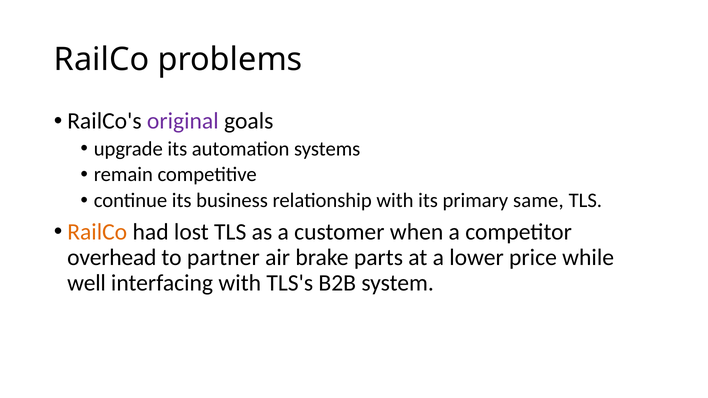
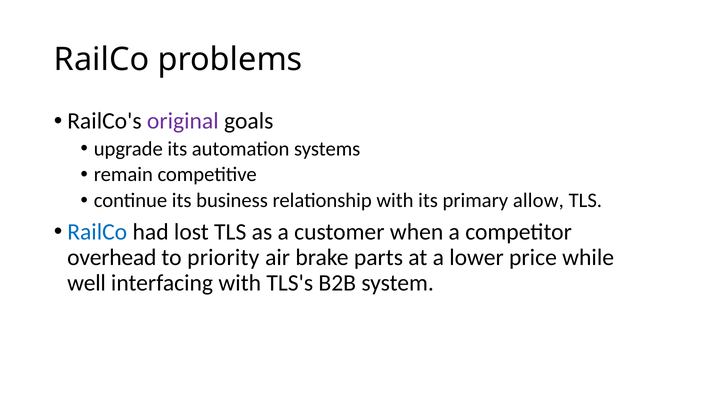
same: same -> allow
RailCo at (97, 232) colour: orange -> blue
partner: partner -> priority
